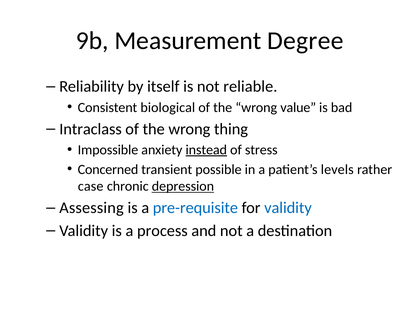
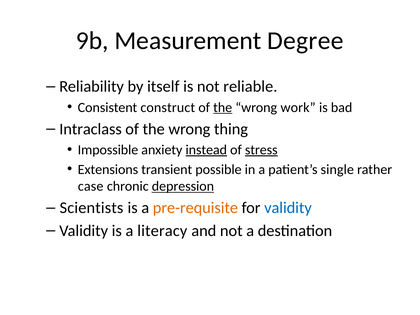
biological: biological -> construct
the at (223, 107) underline: none -> present
value: value -> work
stress underline: none -> present
Concerned: Concerned -> Extensions
levels: levels -> single
Assessing: Assessing -> Scientists
pre-requisite colour: blue -> orange
process: process -> literacy
